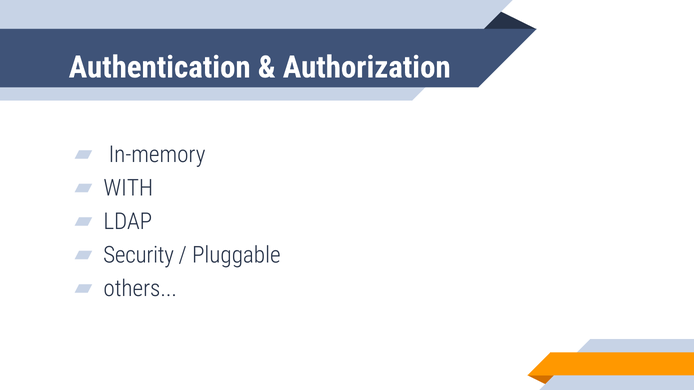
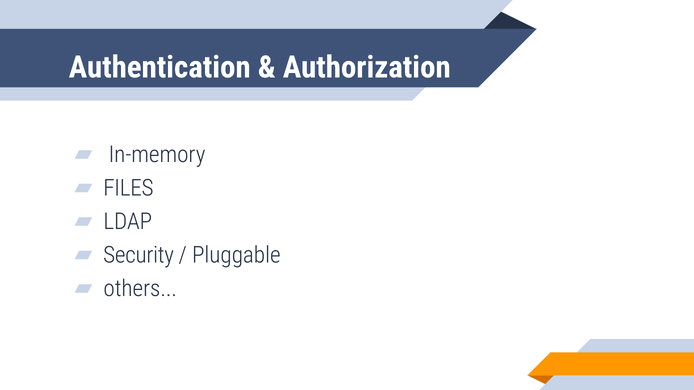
WITH: WITH -> FILES
